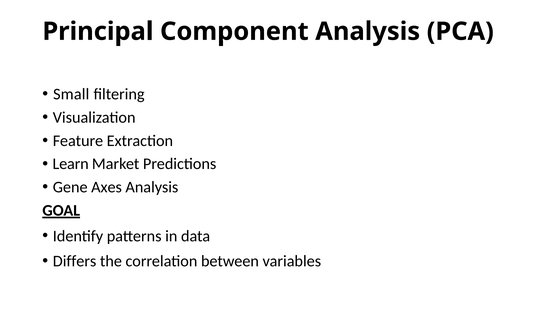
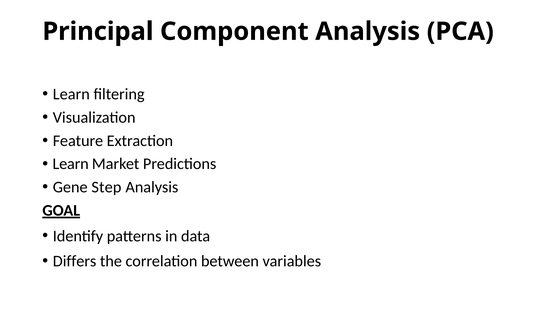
Small at (71, 94): Small -> Learn
Axes: Axes -> Step
